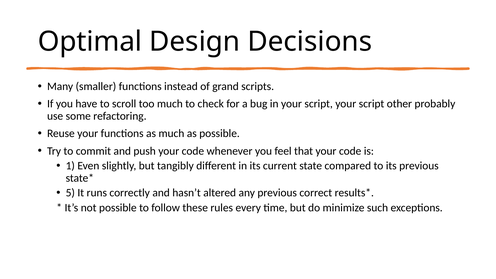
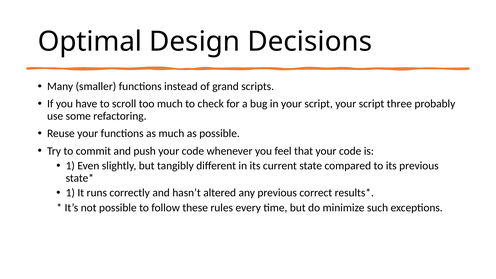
other: other -> three
5 at (70, 193): 5 -> 1
